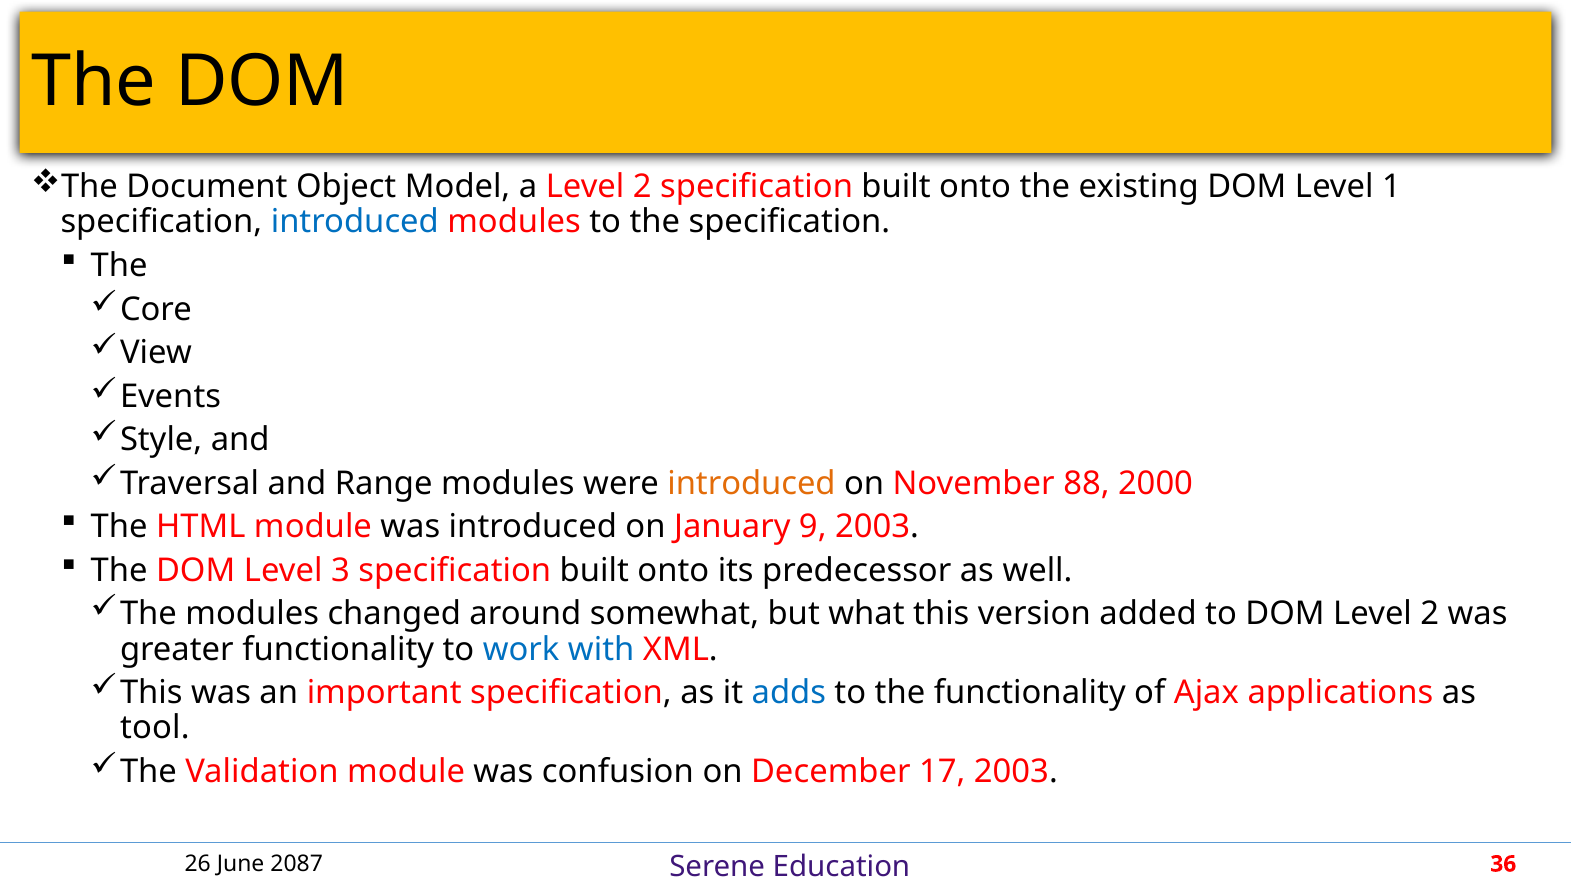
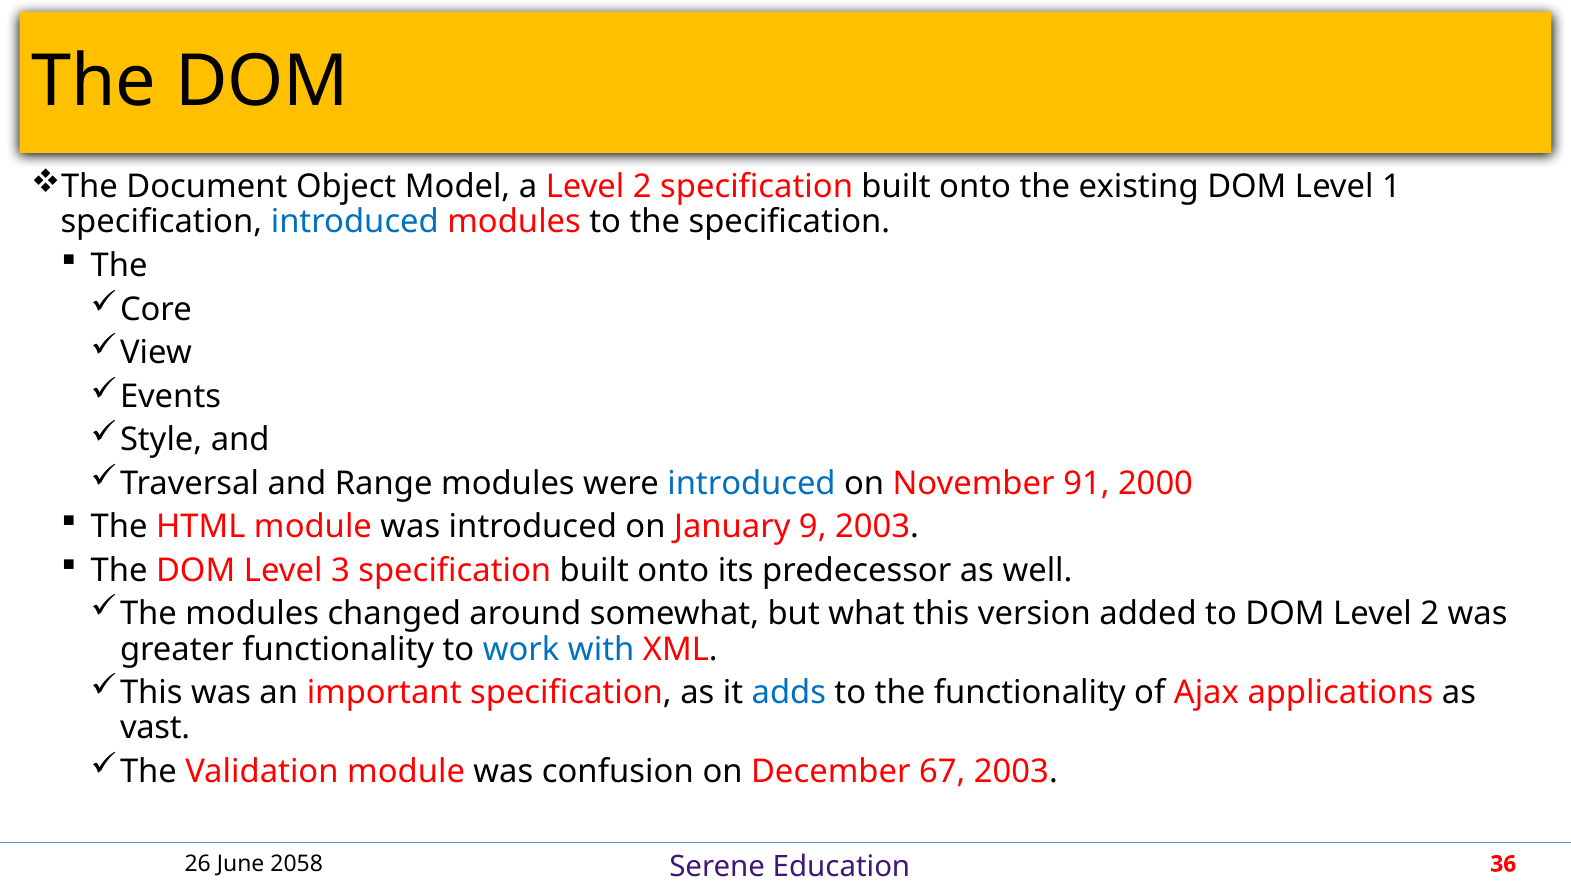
introduced at (751, 483) colour: orange -> blue
88: 88 -> 91
tool: tool -> vast
17: 17 -> 67
2087: 2087 -> 2058
